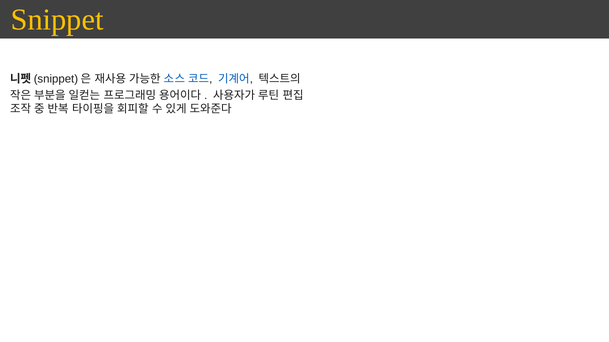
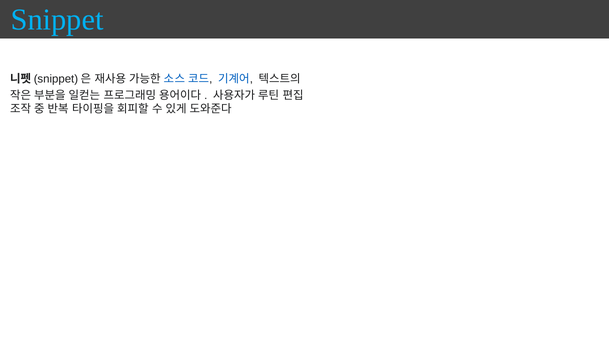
Snippet colour: yellow -> light blue
